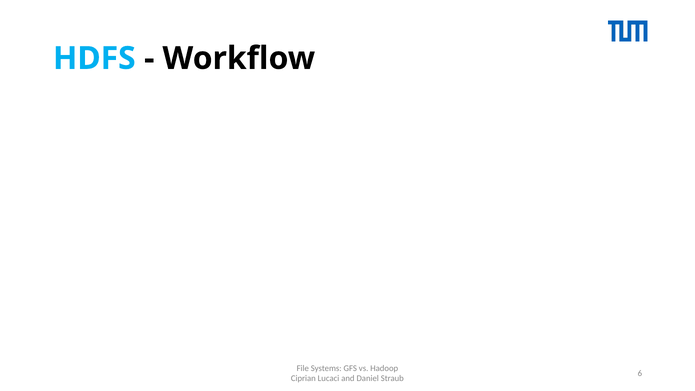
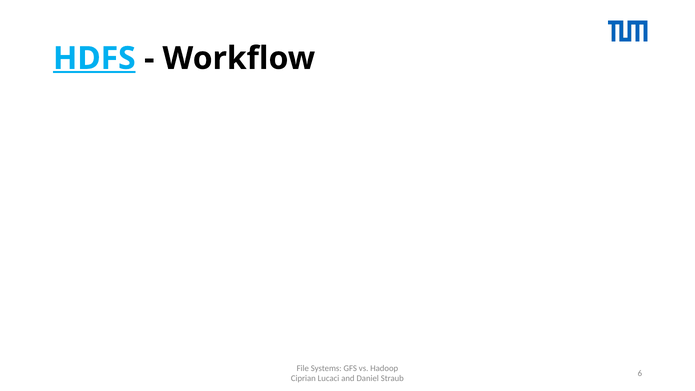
HDFS underline: none -> present
